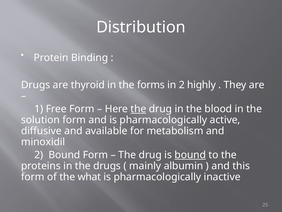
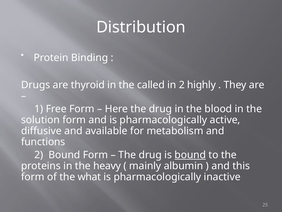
forms: forms -> called
the at (138, 109) underline: present -> none
minoxidil: minoxidil -> functions
the drugs: drugs -> heavy
